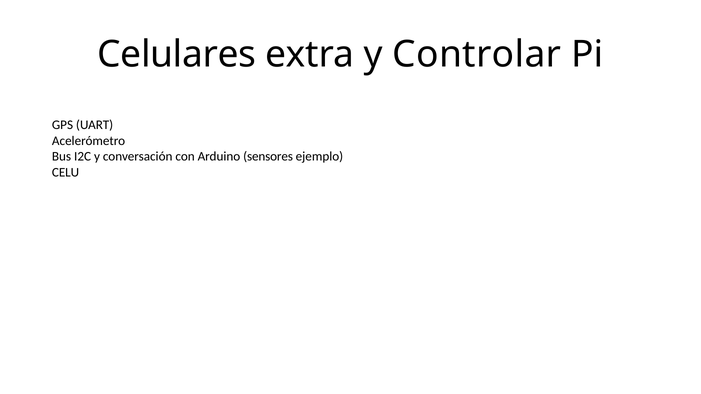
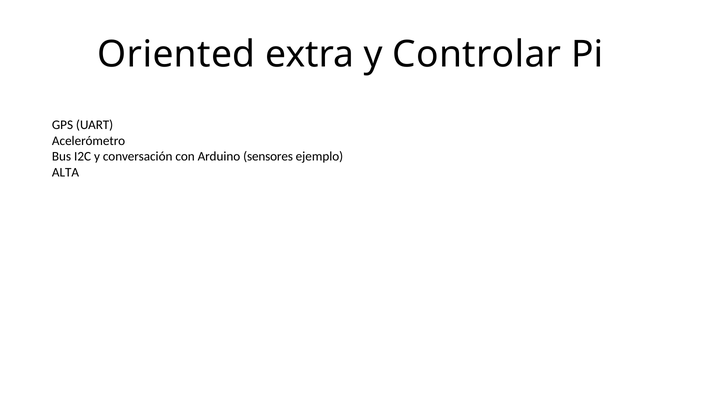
Celulares: Celulares -> Oriented
CELU: CELU -> ALTA
